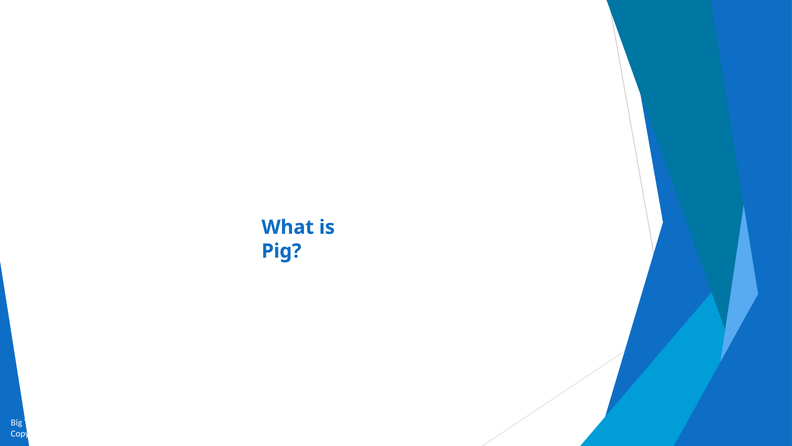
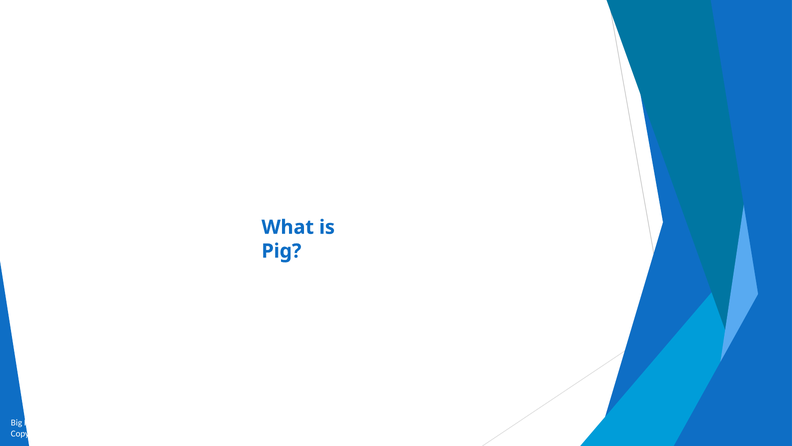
Take: Take -> Pairs
